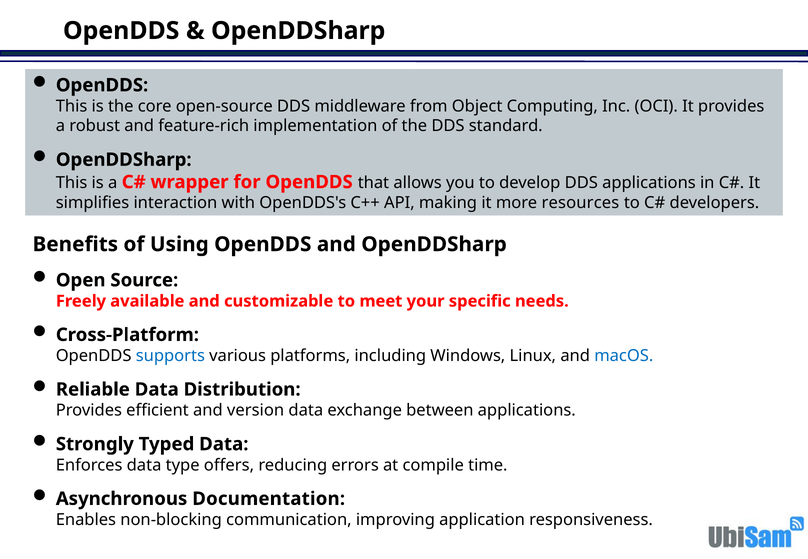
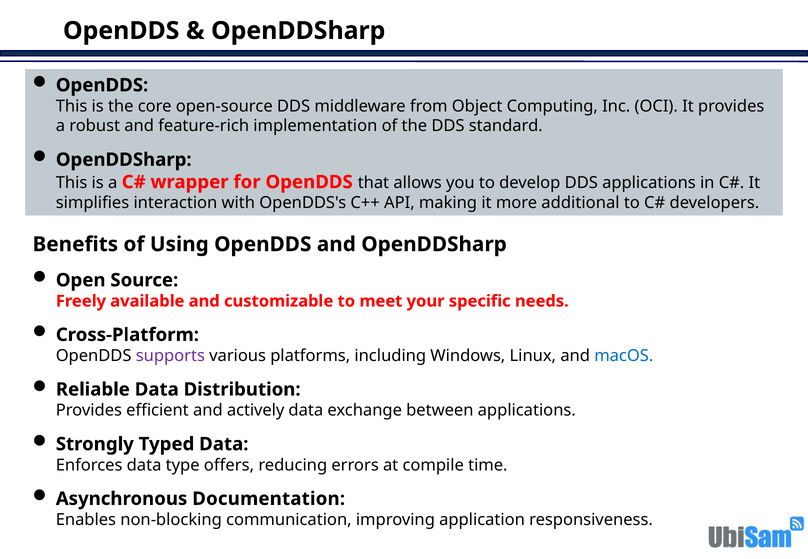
resources: resources -> additional
supports colour: blue -> purple
version: version -> actively
